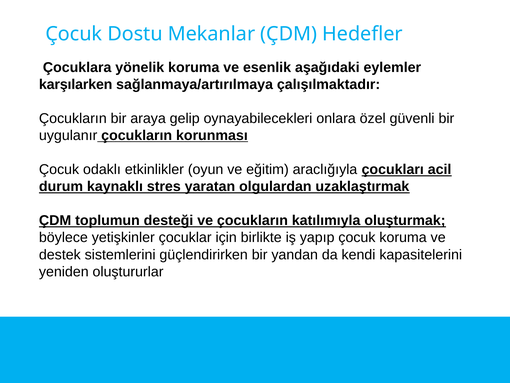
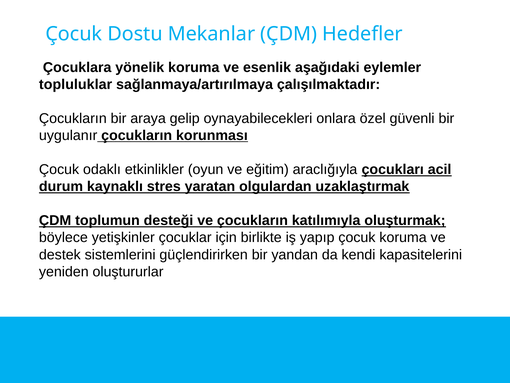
karşılarken: karşılarken -> topluluklar
